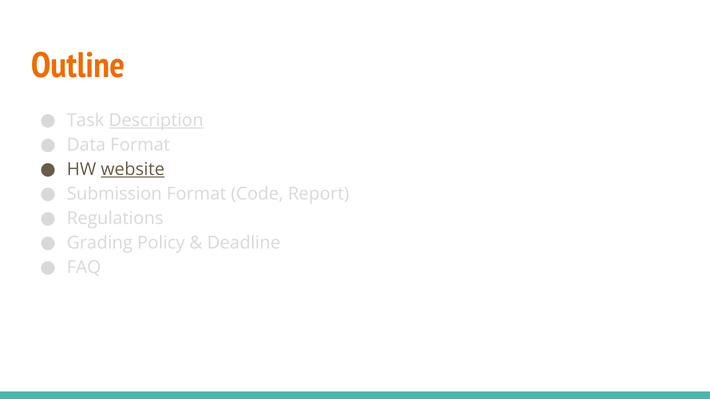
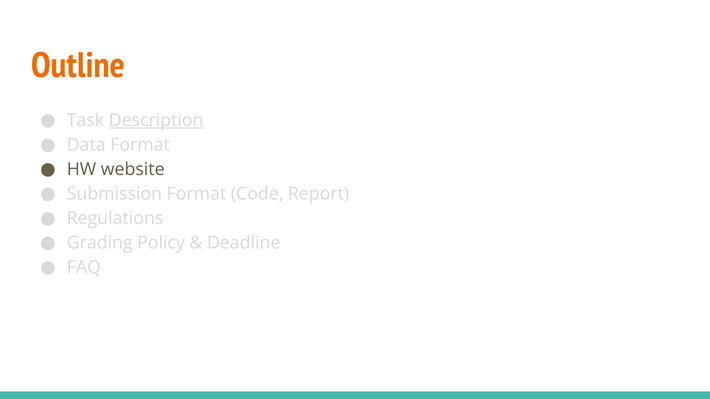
website underline: present -> none
